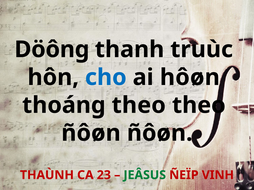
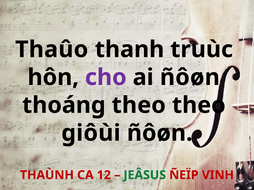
Döông: Döông -> Thaûo
cho colour: blue -> purple
ai hôøn: hôøn -> ñôøn
ñôøn at (91, 133): ñôøn -> giôùi
23: 23 -> 12
